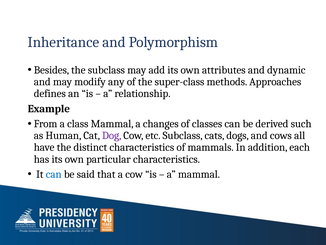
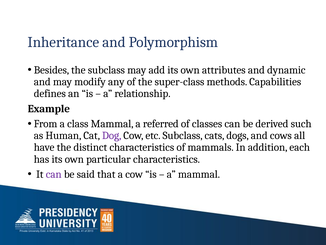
Approaches: Approaches -> Capabilities
changes: changes -> referred
can at (54, 174) colour: blue -> purple
